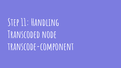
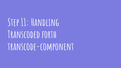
node: node -> forth
